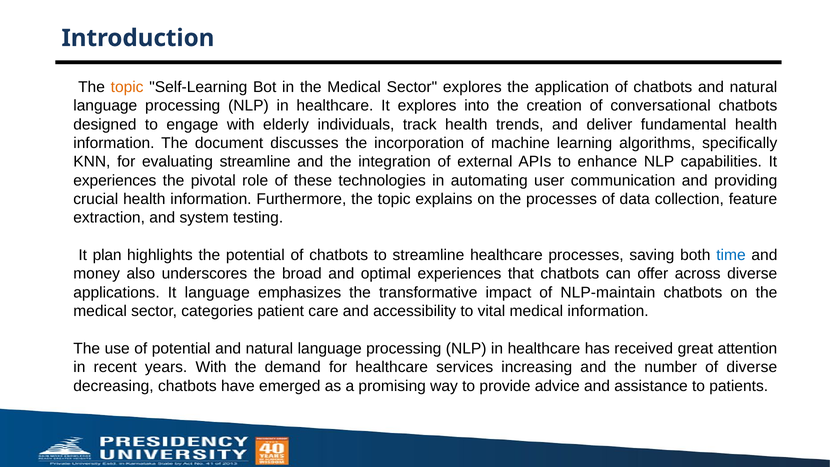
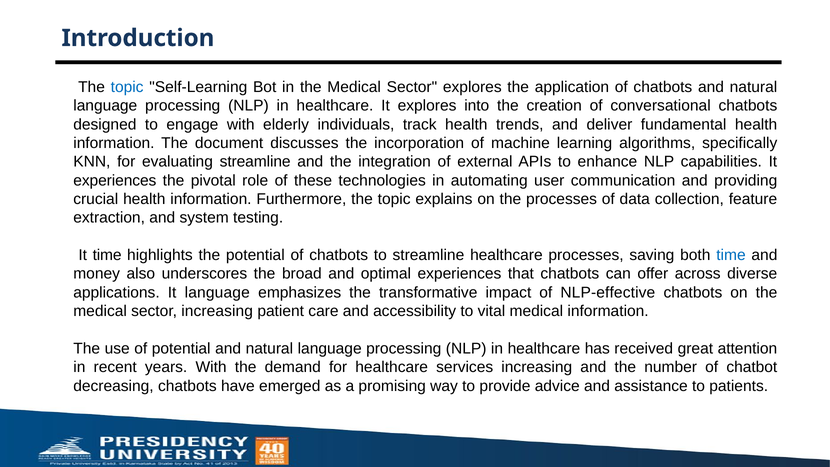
topic at (127, 87) colour: orange -> blue
It plan: plan -> time
NLP-maintain: NLP-maintain -> NLP-effective
sector categories: categories -> increasing
of diverse: diverse -> chatbot
